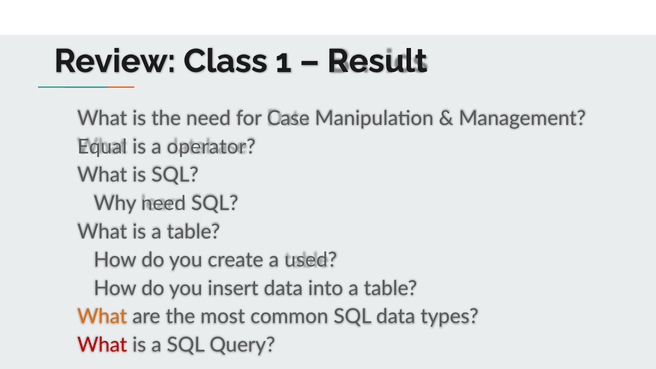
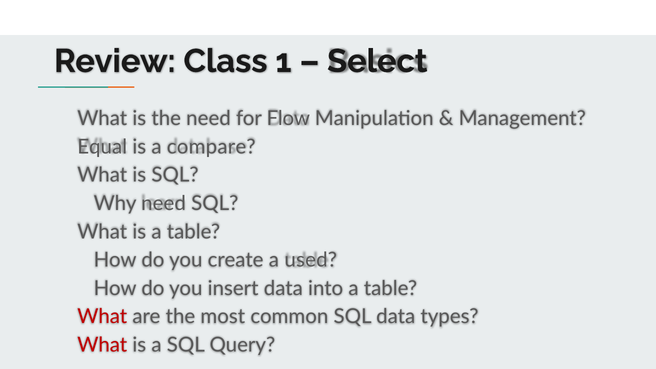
Result: Result -> Select
Case: Case -> Flow
operator: operator -> compare
What at (102, 317) colour: orange -> red
